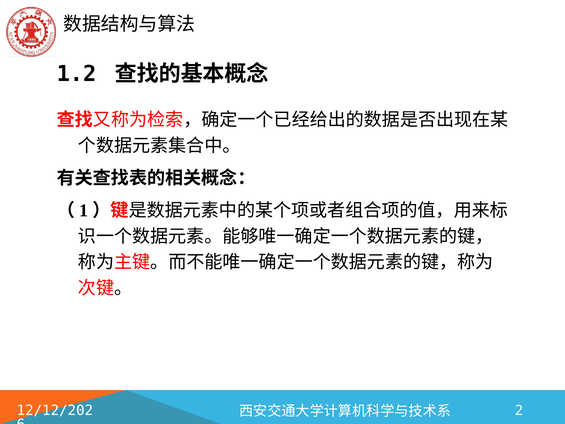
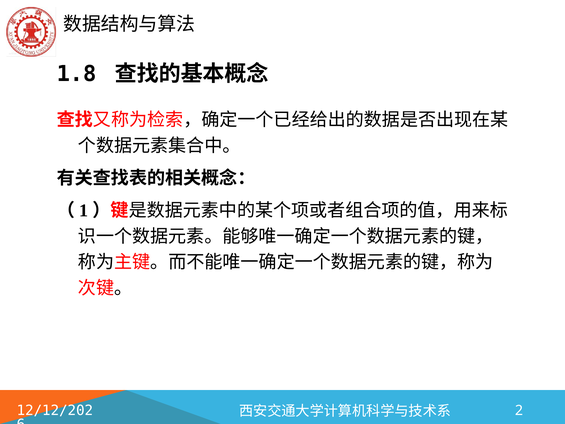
1.2: 1.2 -> 1.8
